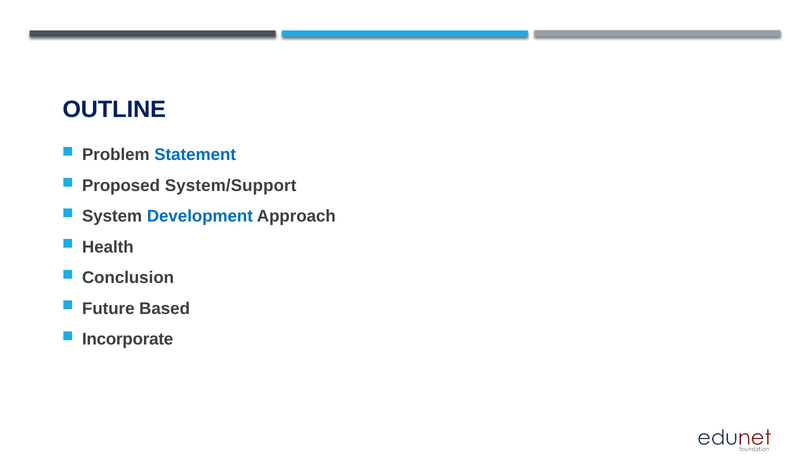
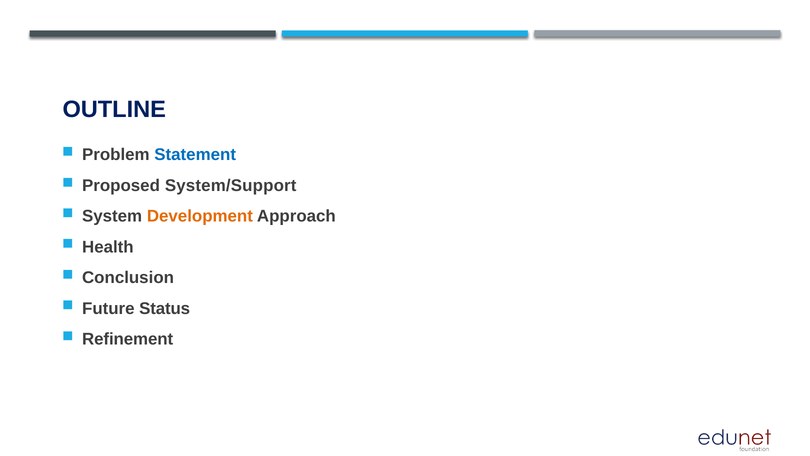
Development colour: blue -> orange
Based: Based -> Status
Incorporate: Incorporate -> Refinement
